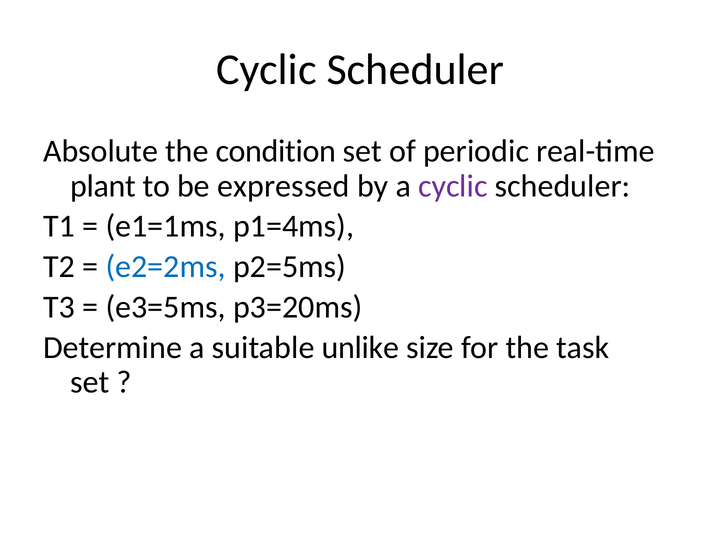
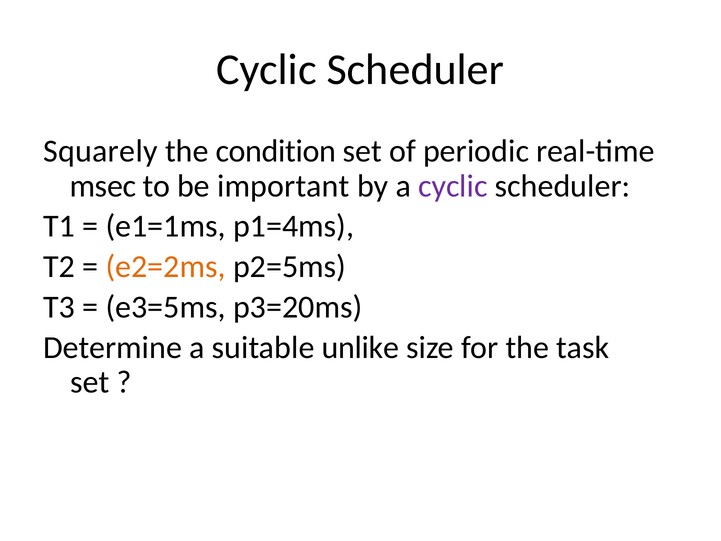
Absolute: Absolute -> Squarely
plant: plant -> msec
expressed: expressed -> important
e2=2ms colour: blue -> orange
